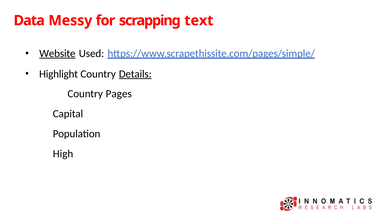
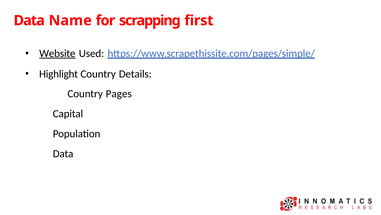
Messy: Messy -> Name
text: text -> first
Details underline: present -> none
High at (63, 153): High -> Data
